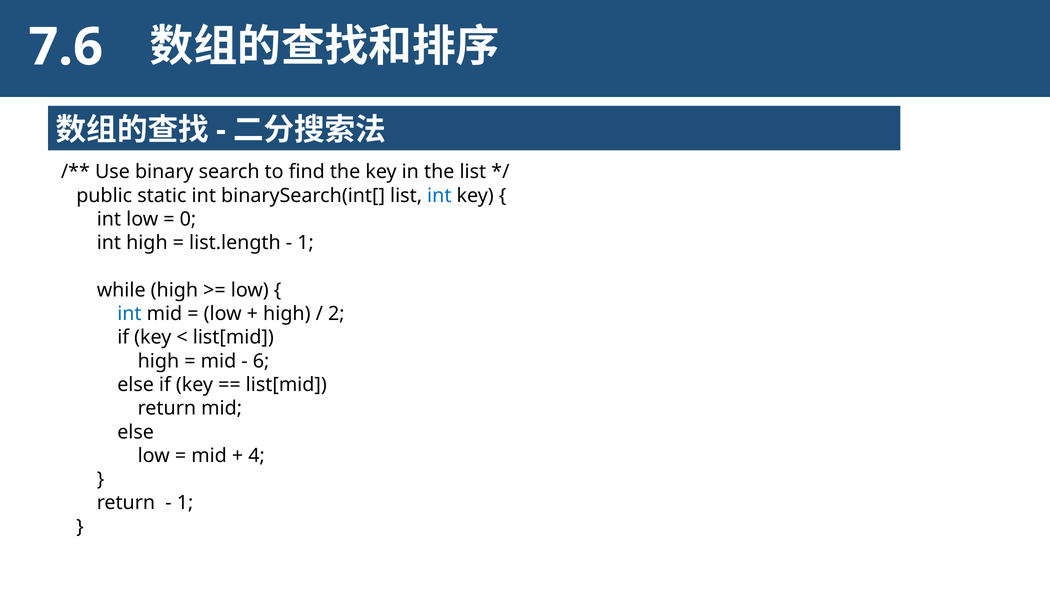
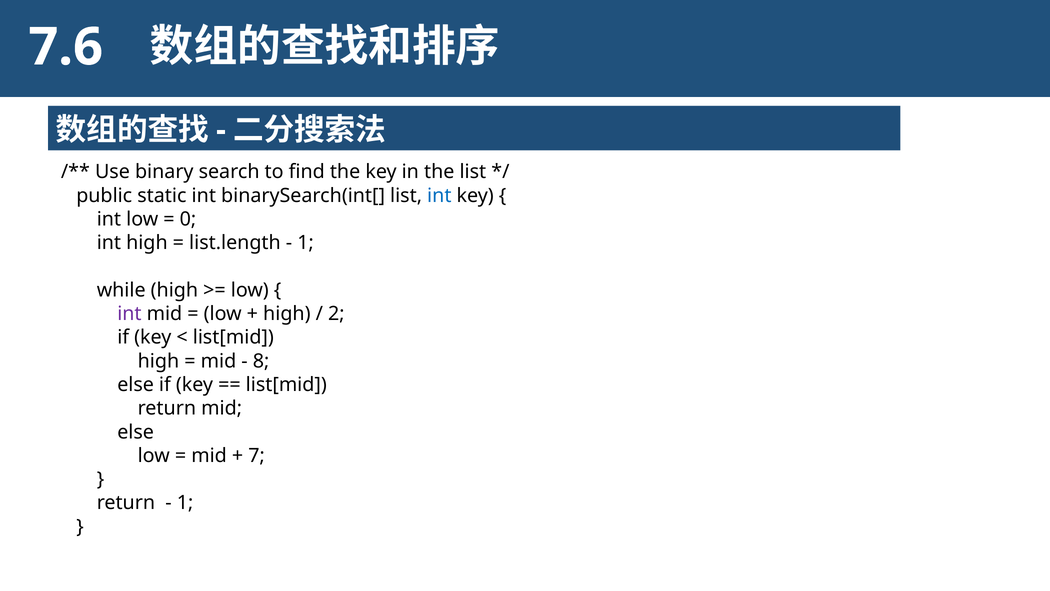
int at (129, 314) colour: blue -> purple
6: 6 -> 8
4: 4 -> 7
